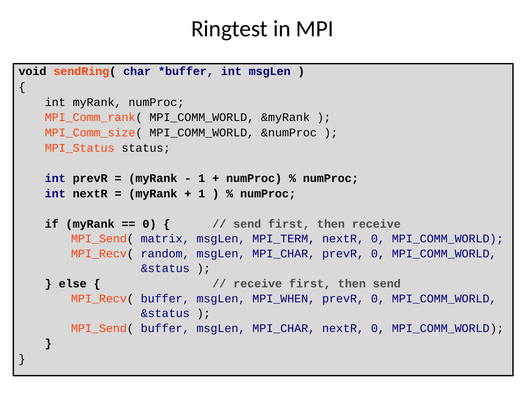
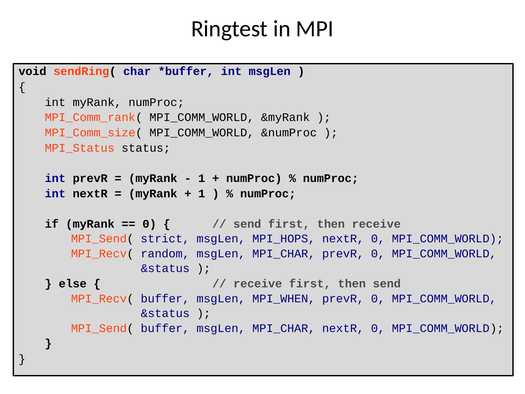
matrix: matrix -> strict
MPI_TERM: MPI_TERM -> MPI_HOPS
